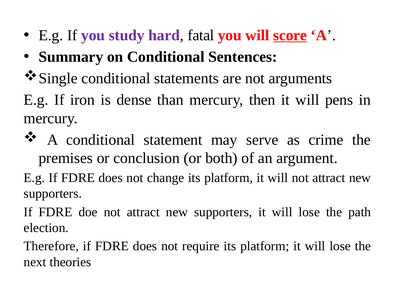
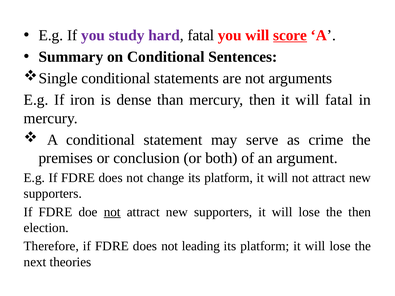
will pens: pens -> fatal
not at (112, 212) underline: none -> present
the path: path -> then
require: require -> leading
